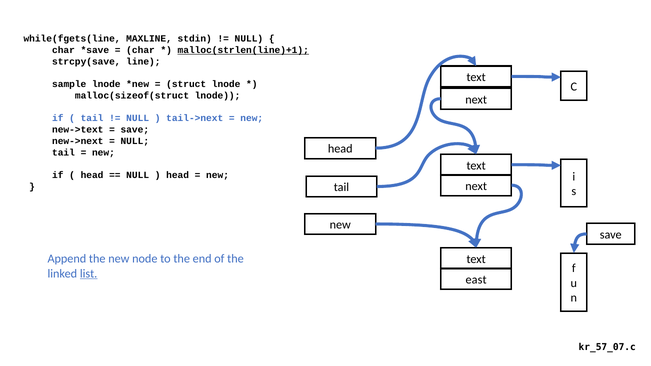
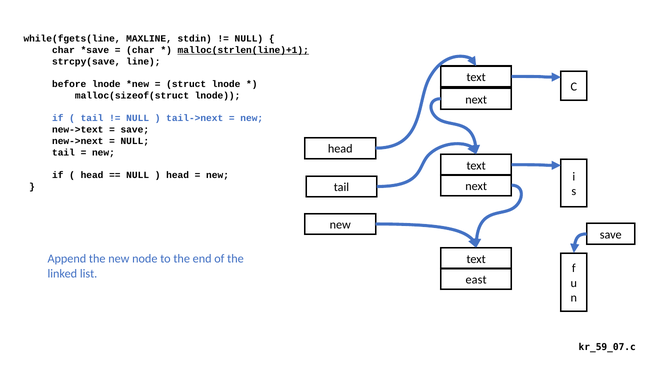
sample: sample -> before
list underline: present -> none
kr_57_07.c: kr_57_07.c -> kr_59_07.c
